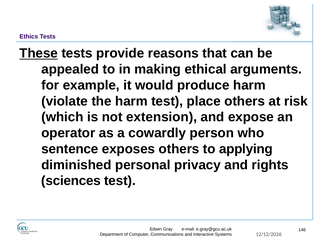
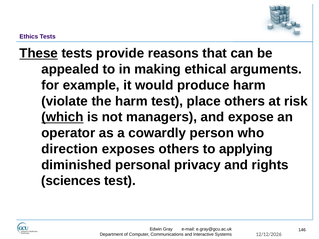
which underline: none -> present
extension: extension -> managers
sentence: sentence -> direction
